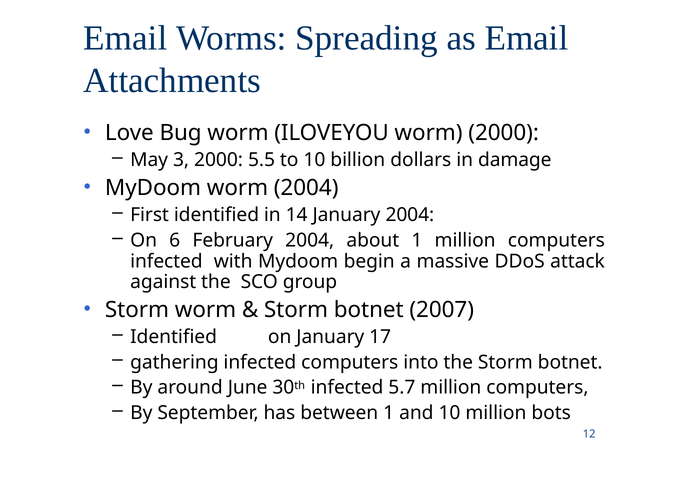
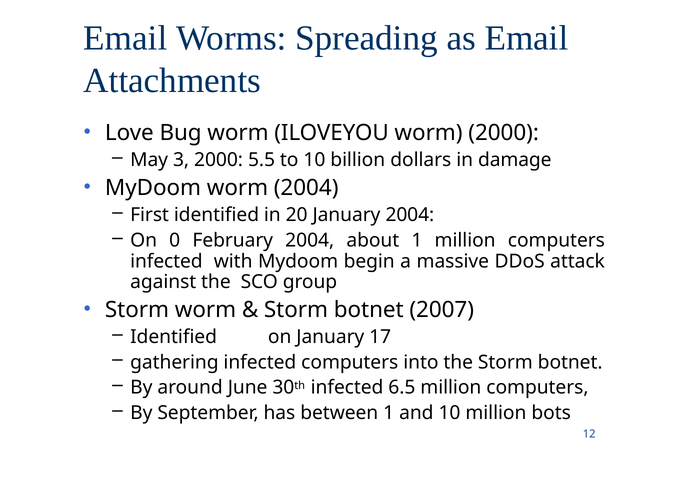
14: 14 -> 20
6: 6 -> 0
5.7: 5.7 -> 6.5
